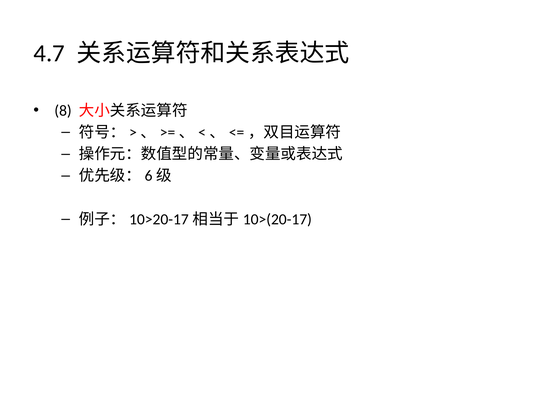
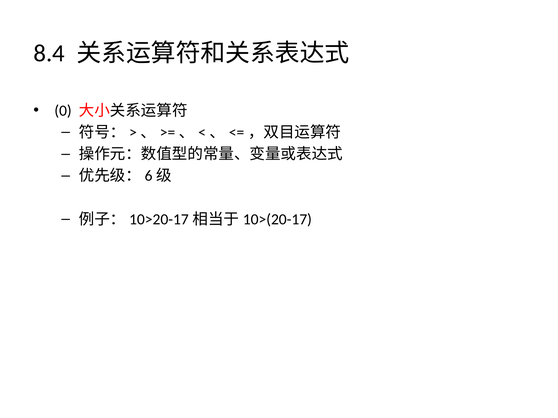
4.7: 4.7 -> 8.4
8: 8 -> 0
